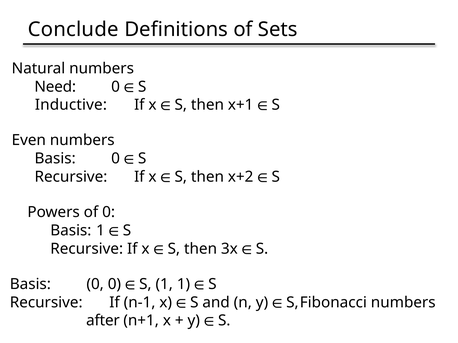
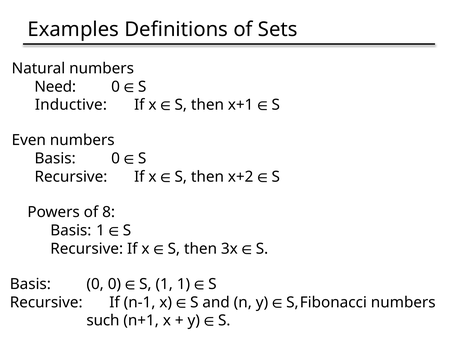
Conclude: Conclude -> Examples
of 0: 0 -> 8
after: after -> such
